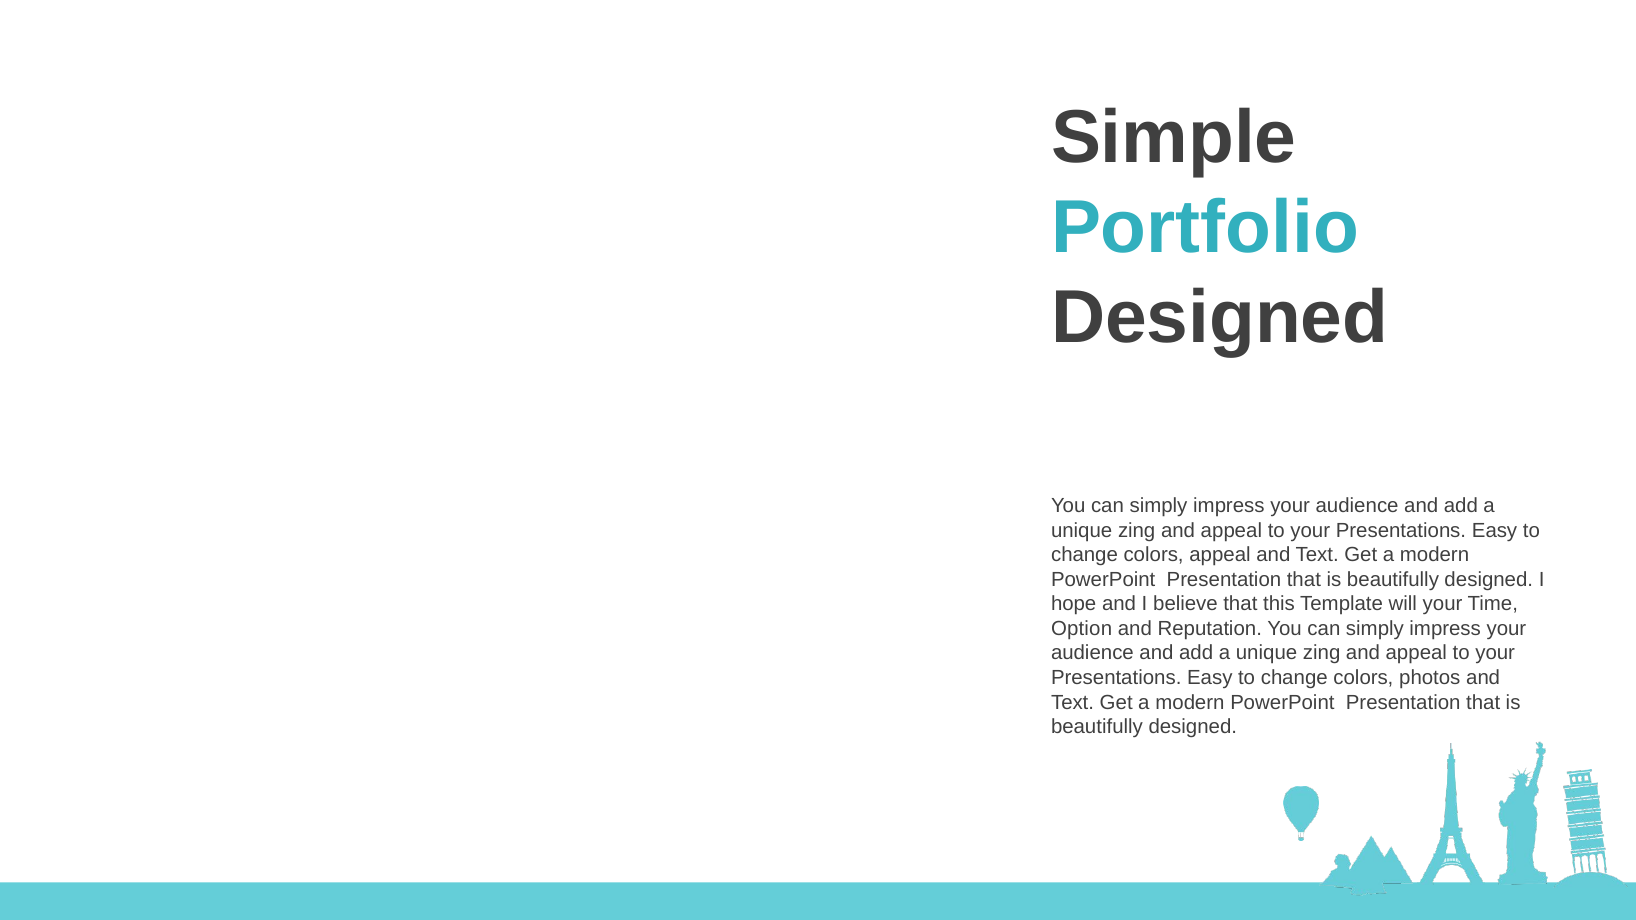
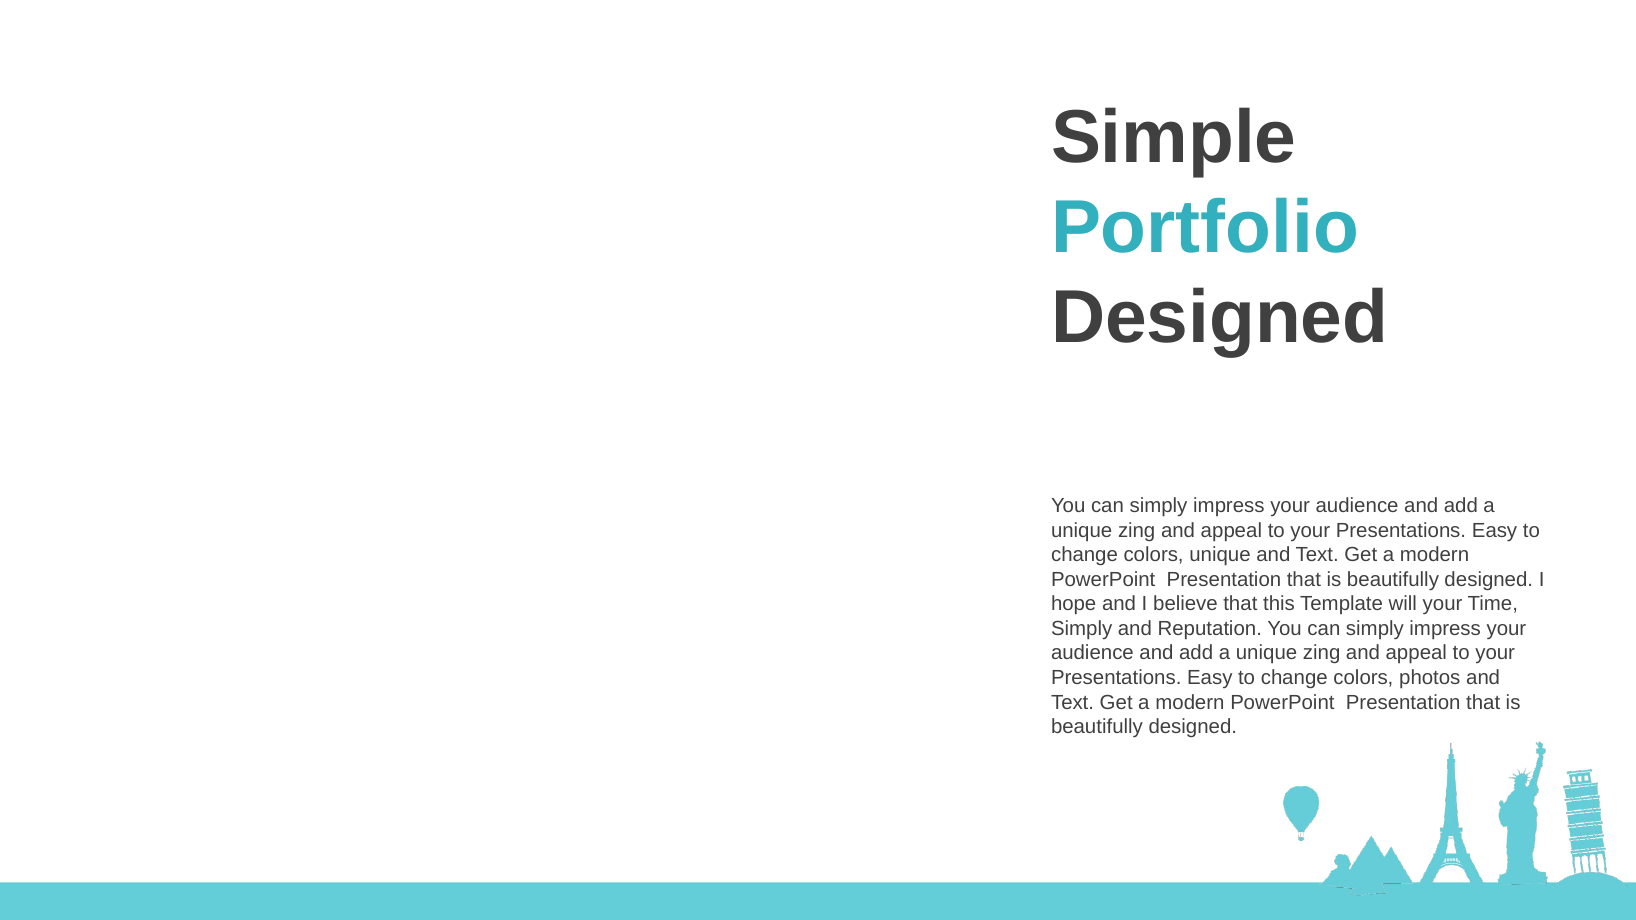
colors appeal: appeal -> unique
Option at (1082, 629): Option -> Simply
